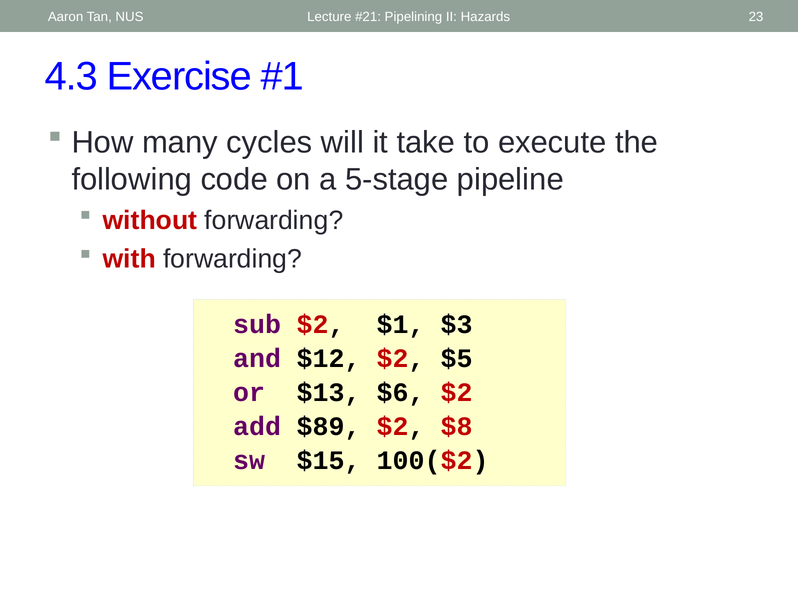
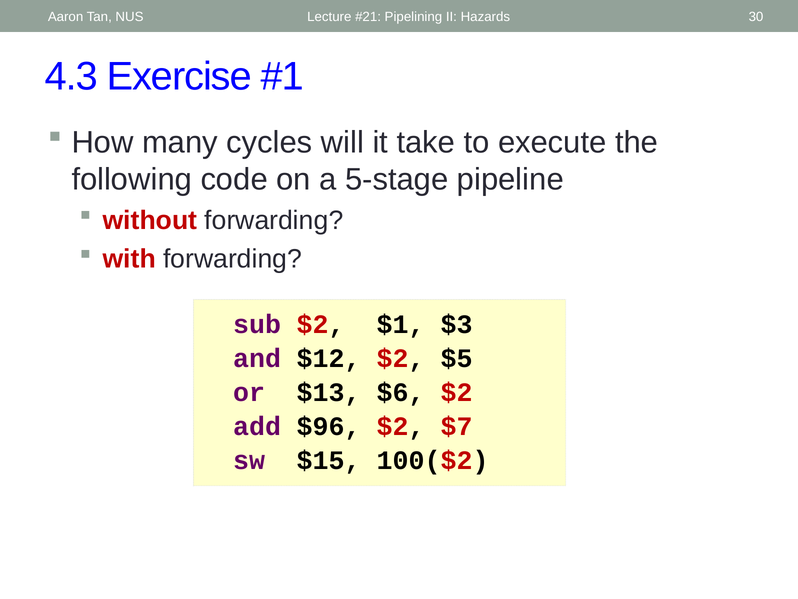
23: 23 -> 30
$89: $89 -> $96
$8: $8 -> $7
